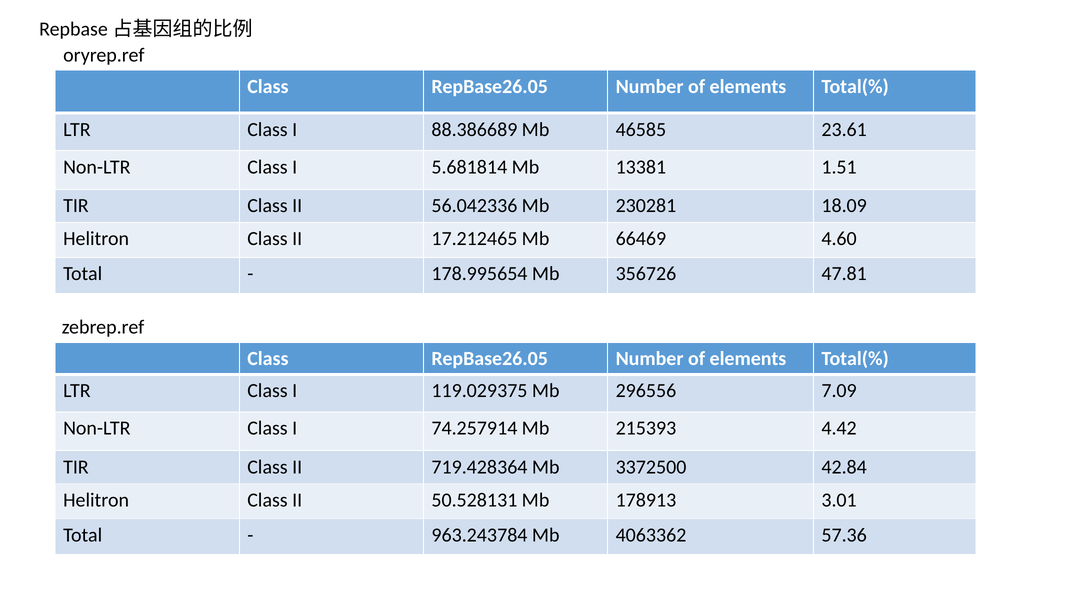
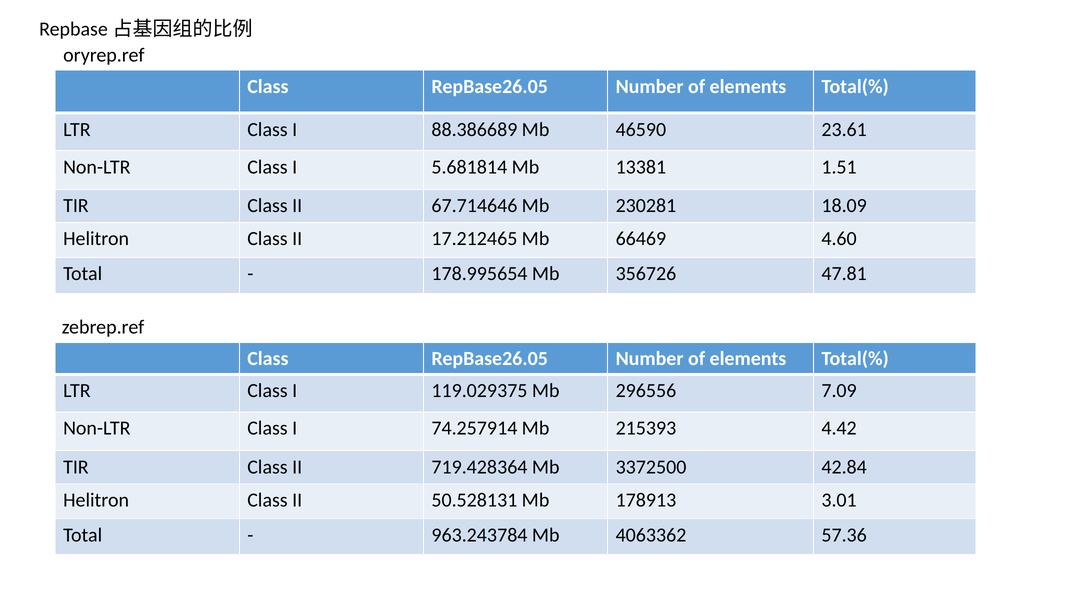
46585: 46585 -> 46590
56.042336: 56.042336 -> 67.714646
